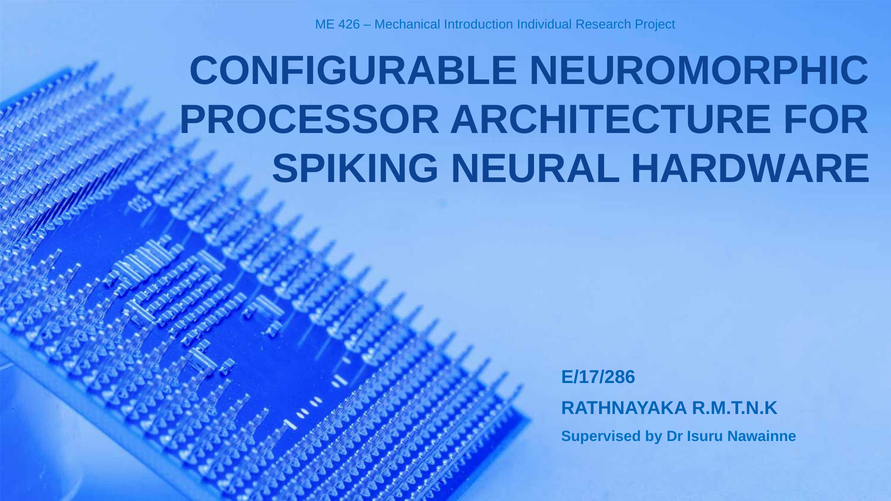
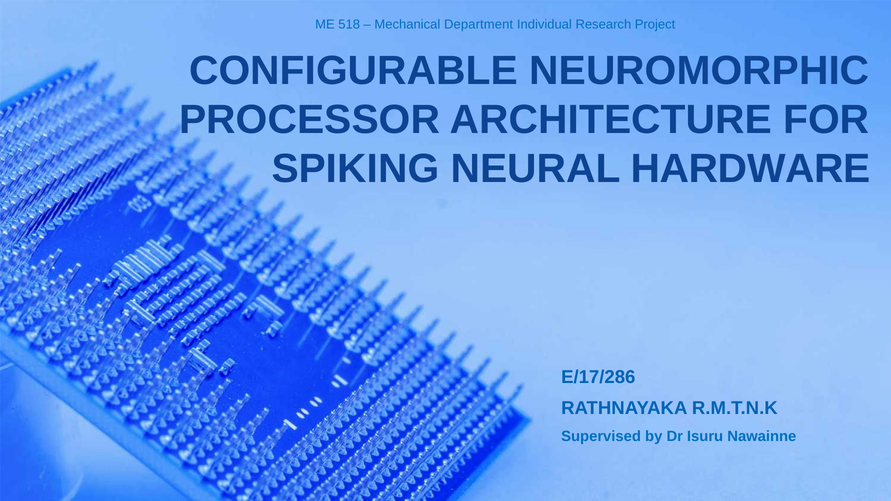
426: 426 -> 518
Introduction: Introduction -> Department
